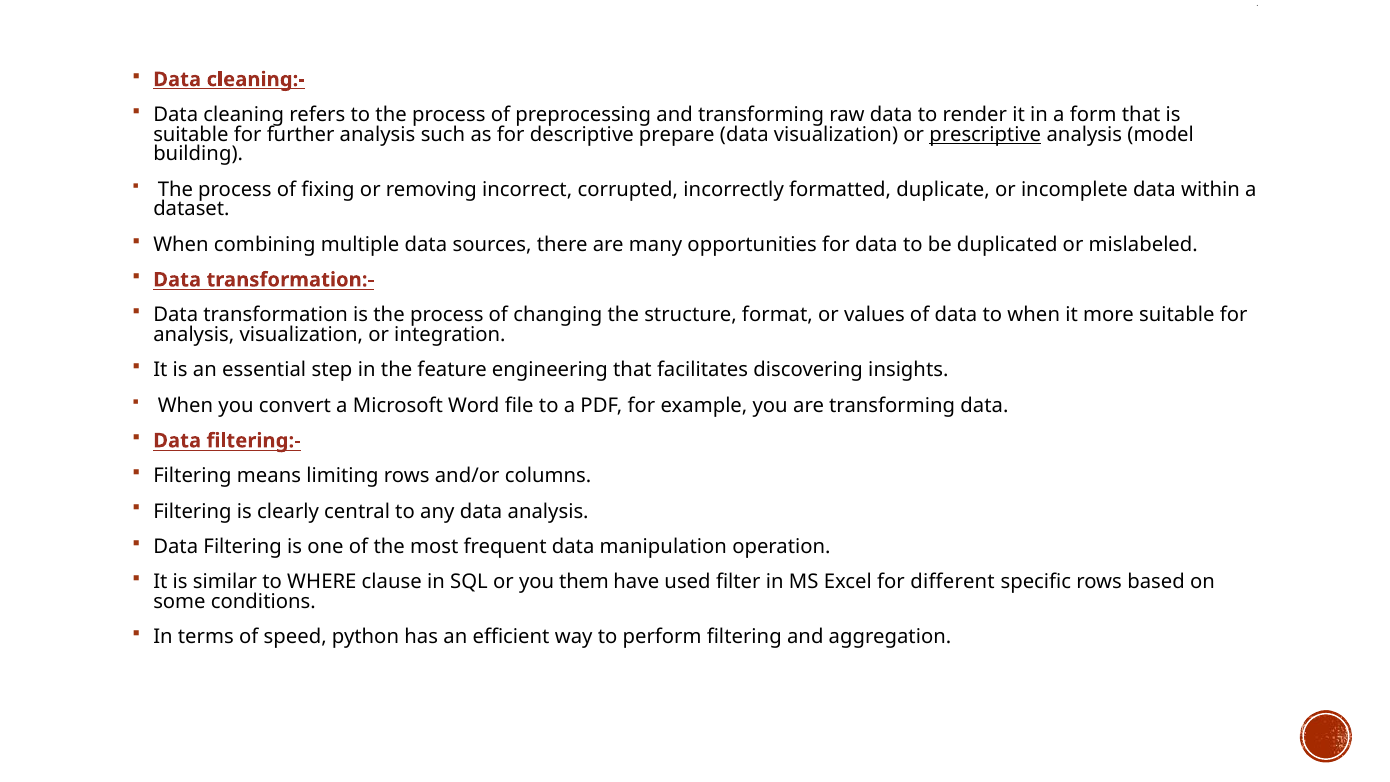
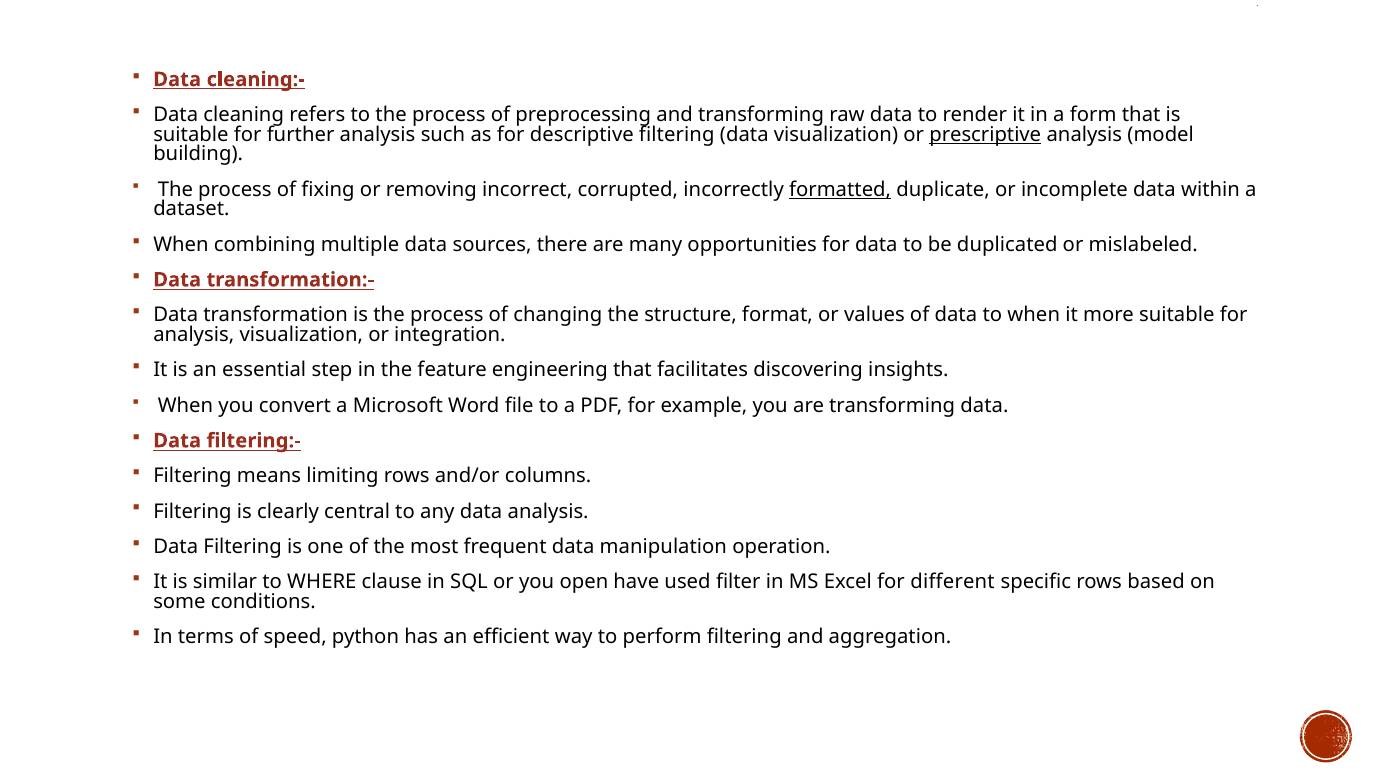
descriptive prepare: prepare -> filtering
formatted underline: none -> present
them: them -> open
